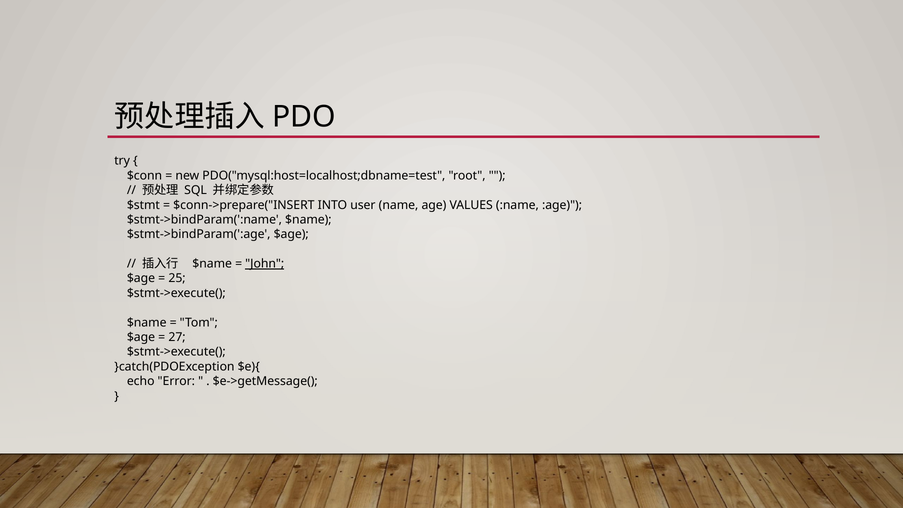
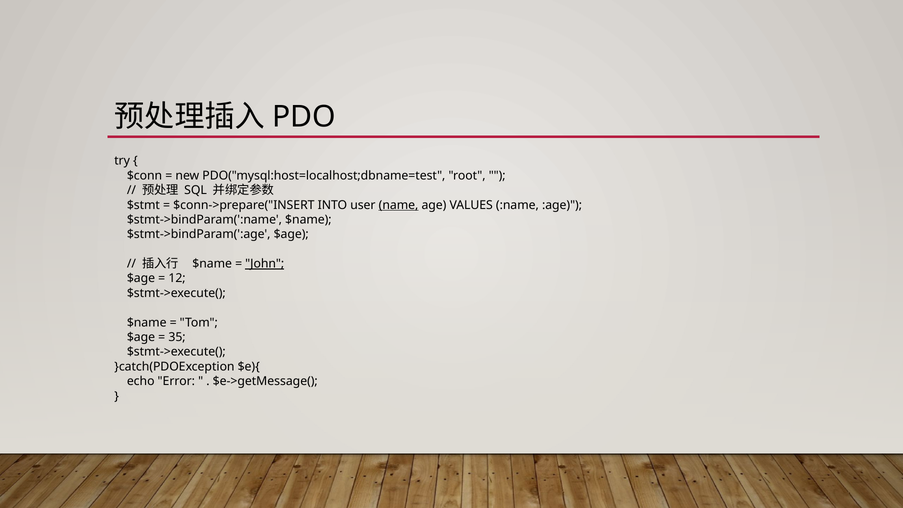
name underline: none -> present
25: 25 -> 12
27: 27 -> 35
